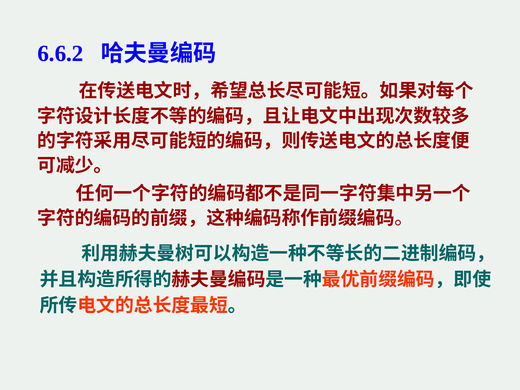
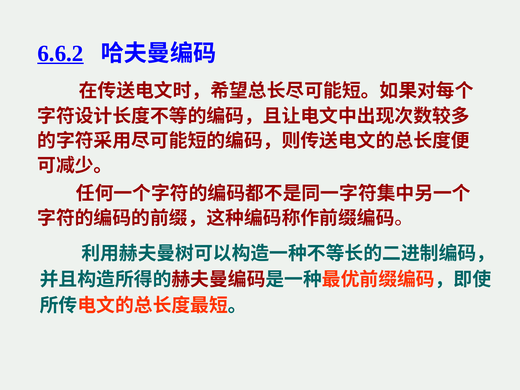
6.6.2 underline: none -> present
